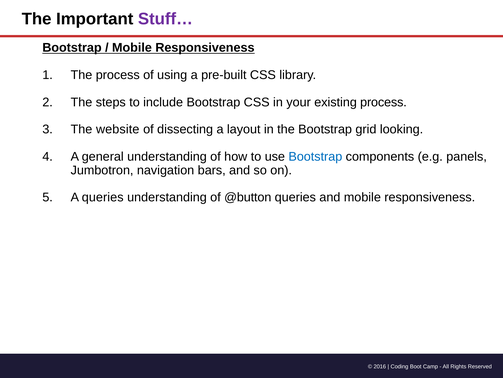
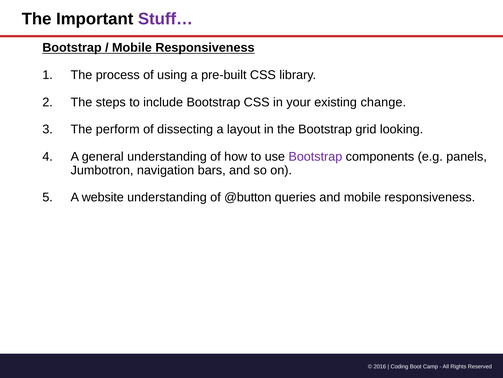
existing process: process -> change
website: website -> perform
Bootstrap at (315, 156) colour: blue -> purple
A queries: queries -> website
